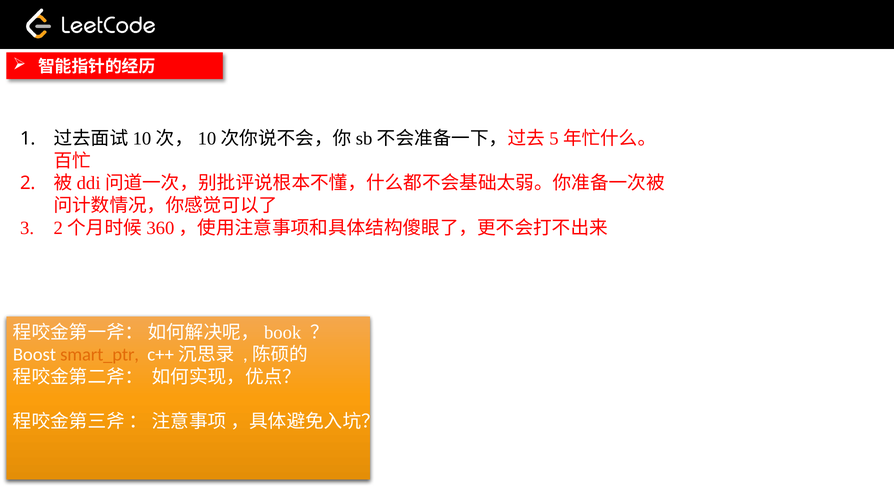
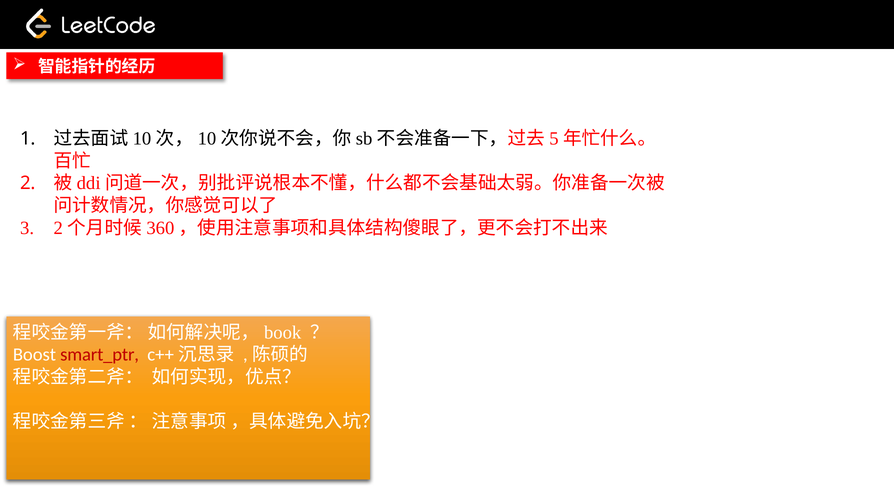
smart_ptr colour: orange -> red
